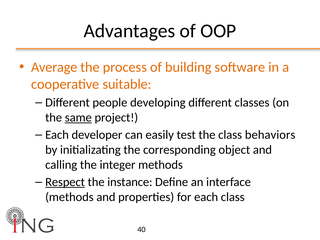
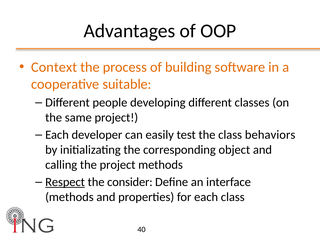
Average: Average -> Context
same underline: present -> none
the integer: integer -> project
instance: instance -> consider
